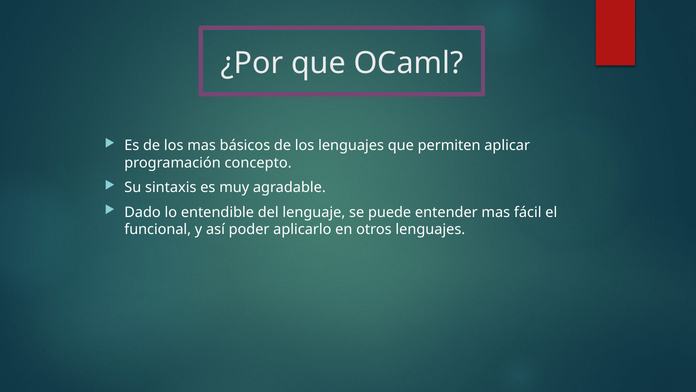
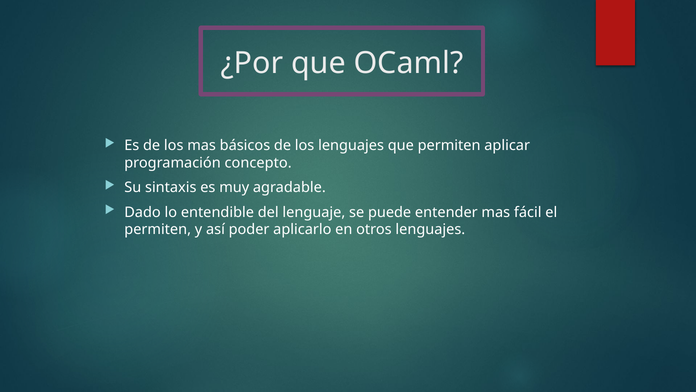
funcional at (158, 229): funcional -> permiten
